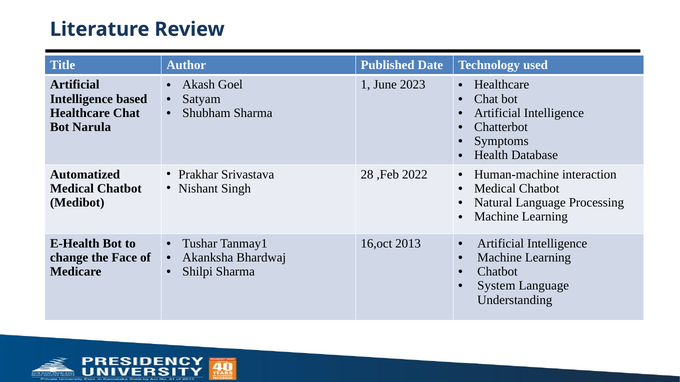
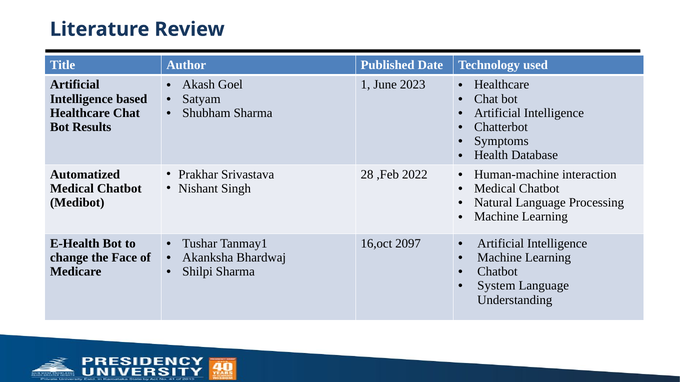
Narula: Narula -> Results
2013: 2013 -> 2097
